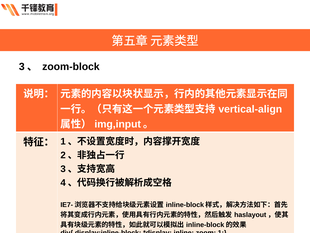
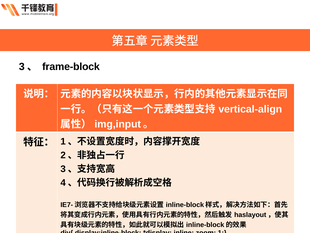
zoom-block: zoom-block -> frame-block
